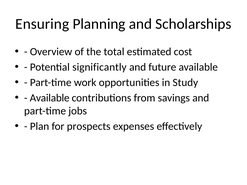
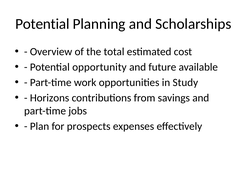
Ensuring at (42, 24): Ensuring -> Potential
significantly: significantly -> opportunity
Available at (50, 98): Available -> Horizons
